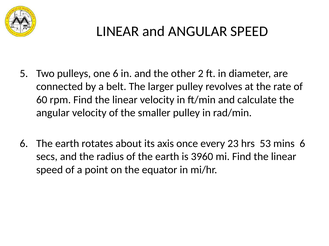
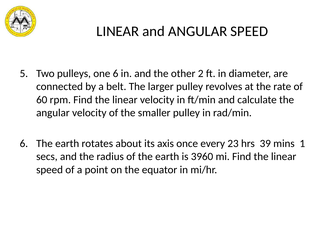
53: 53 -> 39
mins 6: 6 -> 1
